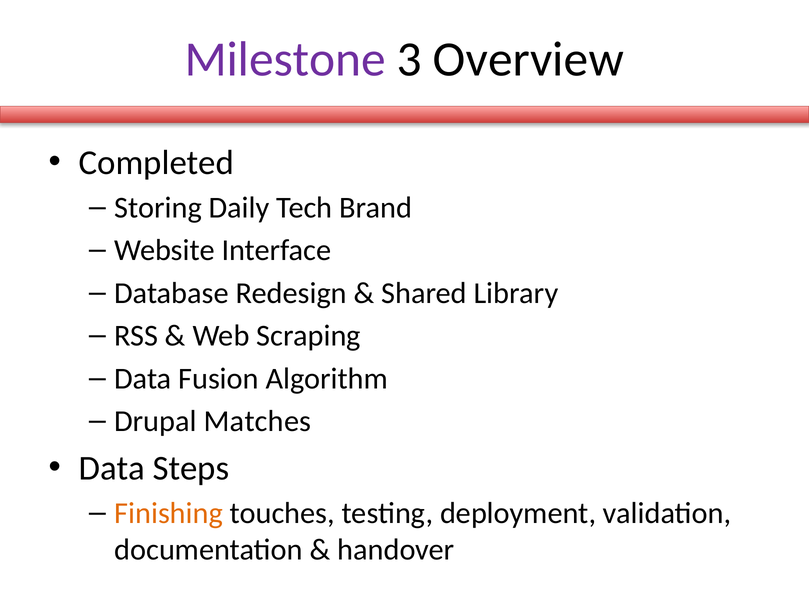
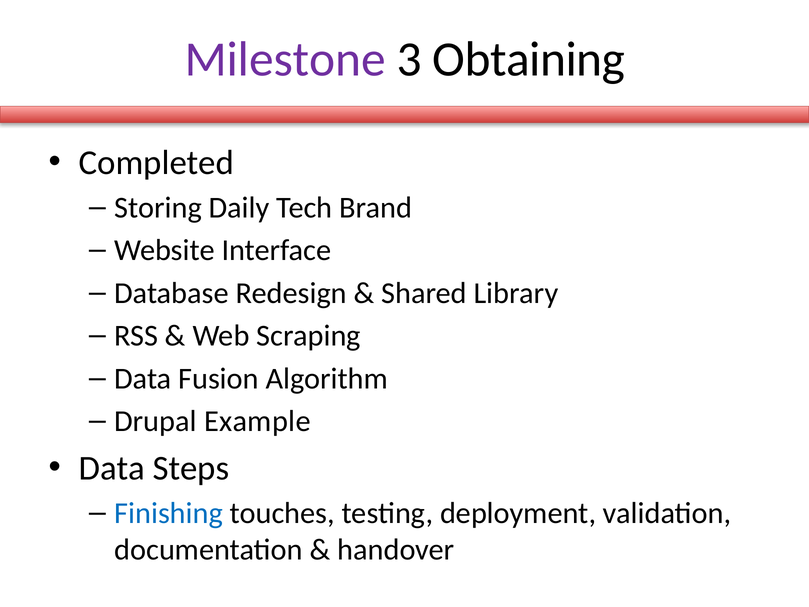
Overview: Overview -> Obtaining
Matches: Matches -> Example
Finishing colour: orange -> blue
